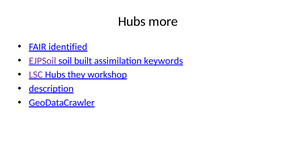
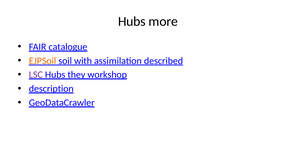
identified: identified -> catalogue
EJPSoil colour: purple -> orange
built: built -> with
keywords: keywords -> described
